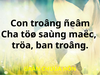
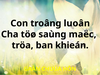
ñeâm: ñeâm -> luoân
ban troâng: troâng -> khieán
